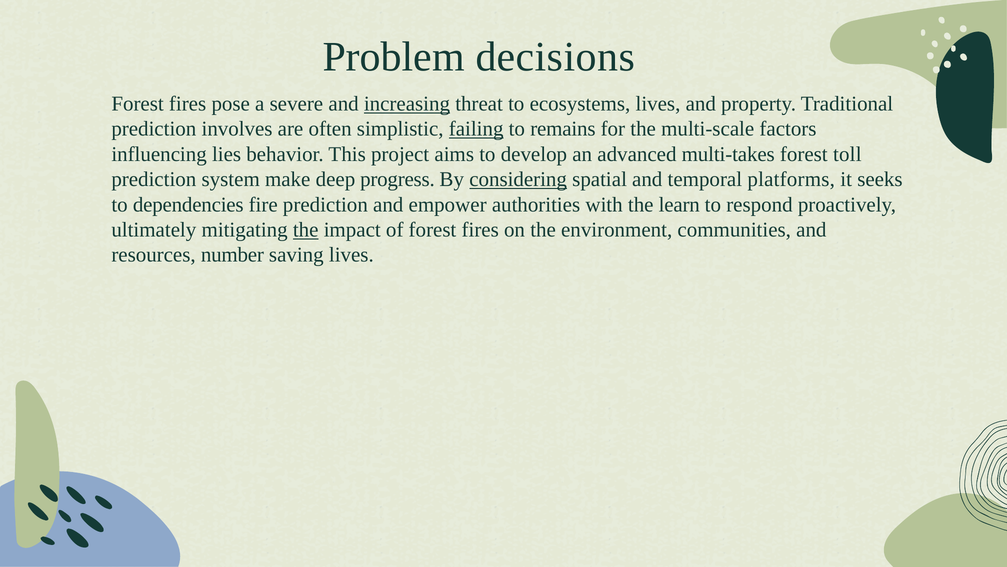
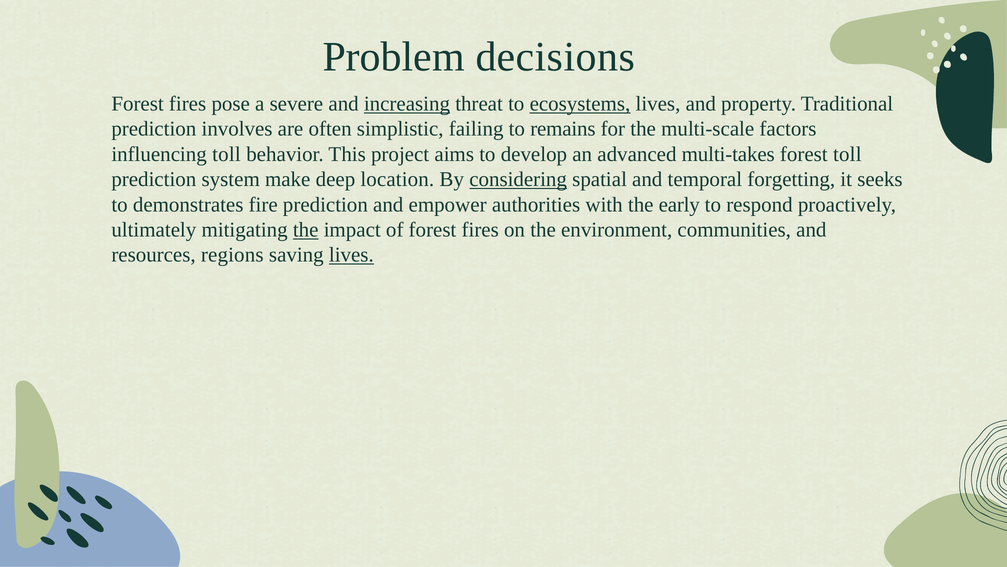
ecosystems underline: none -> present
failing underline: present -> none
influencing lies: lies -> toll
progress: progress -> location
platforms: platforms -> forgetting
dependencies: dependencies -> demonstrates
learn: learn -> early
number: number -> regions
lives at (351, 255) underline: none -> present
